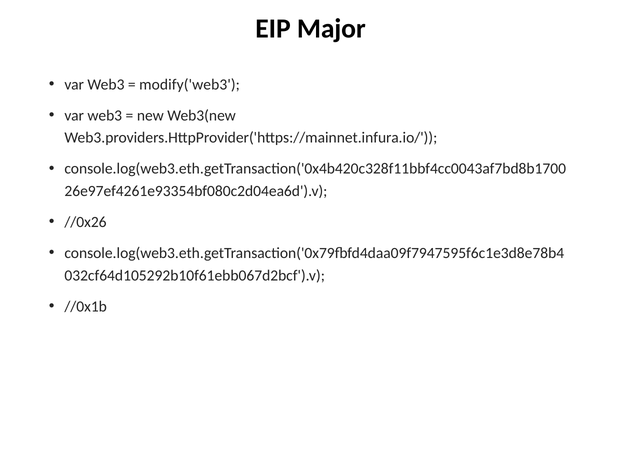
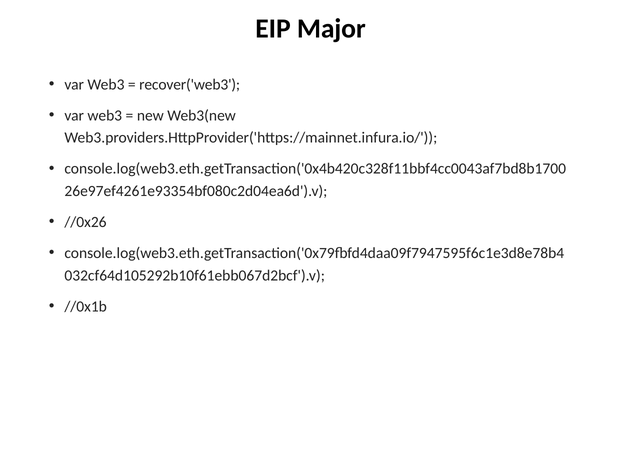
modify('web3: modify('web3 -> recover('web3
